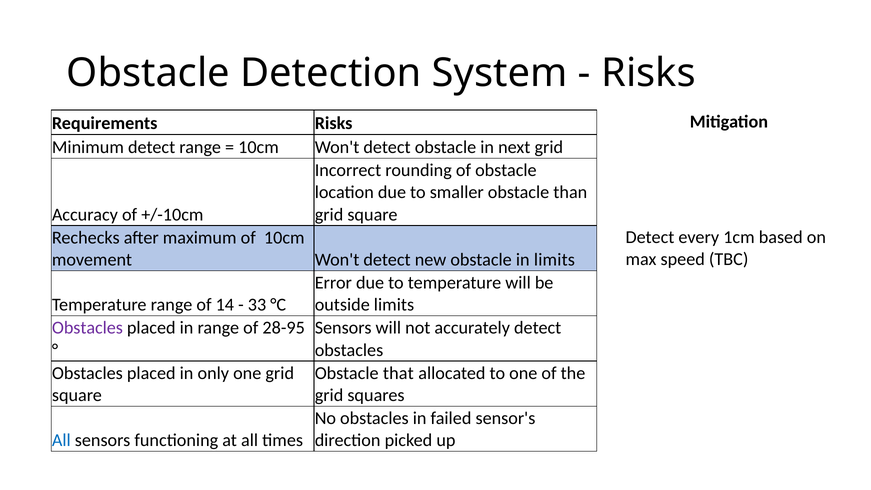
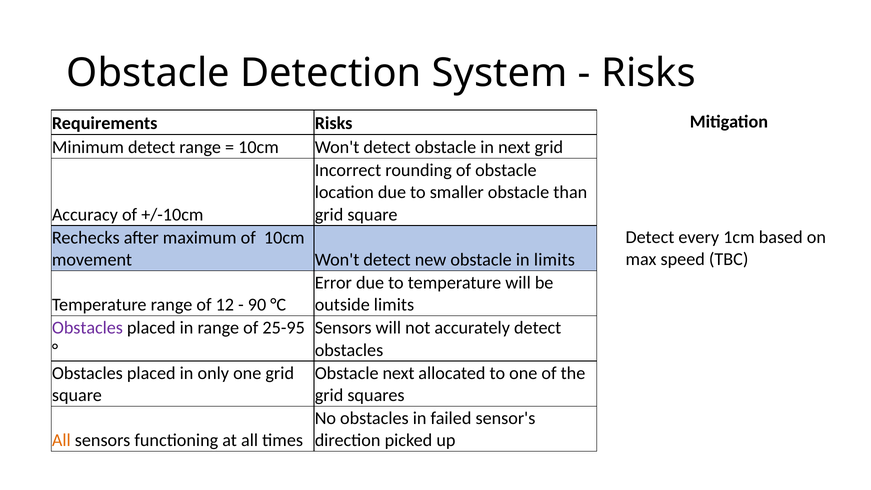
14: 14 -> 12
33: 33 -> 90
28-95: 28-95 -> 25-95
Obstacle that: that -> next
All at (61, 440) colour: blue -> orange
